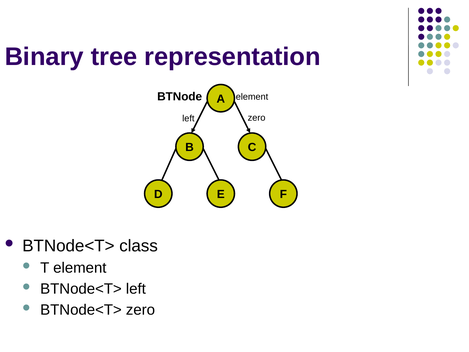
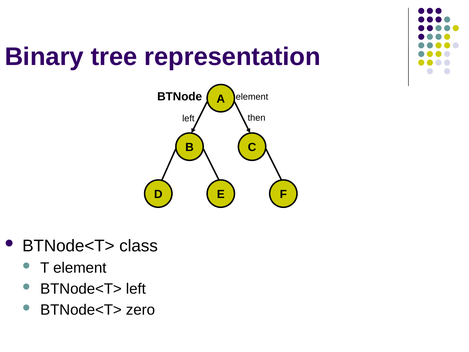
left zero: zero -> then
